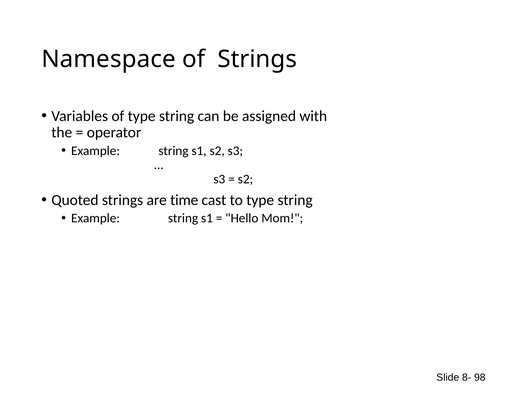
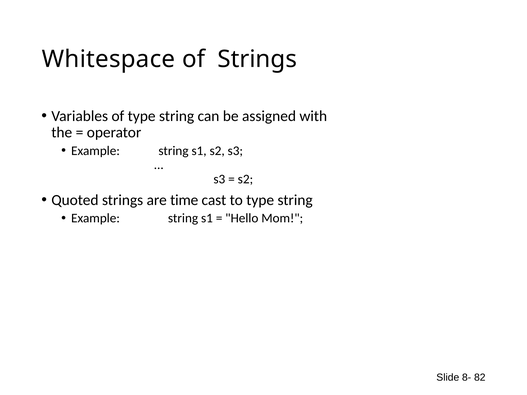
Namespace: Namespace -> Whitespace
98: 98 -> 82
